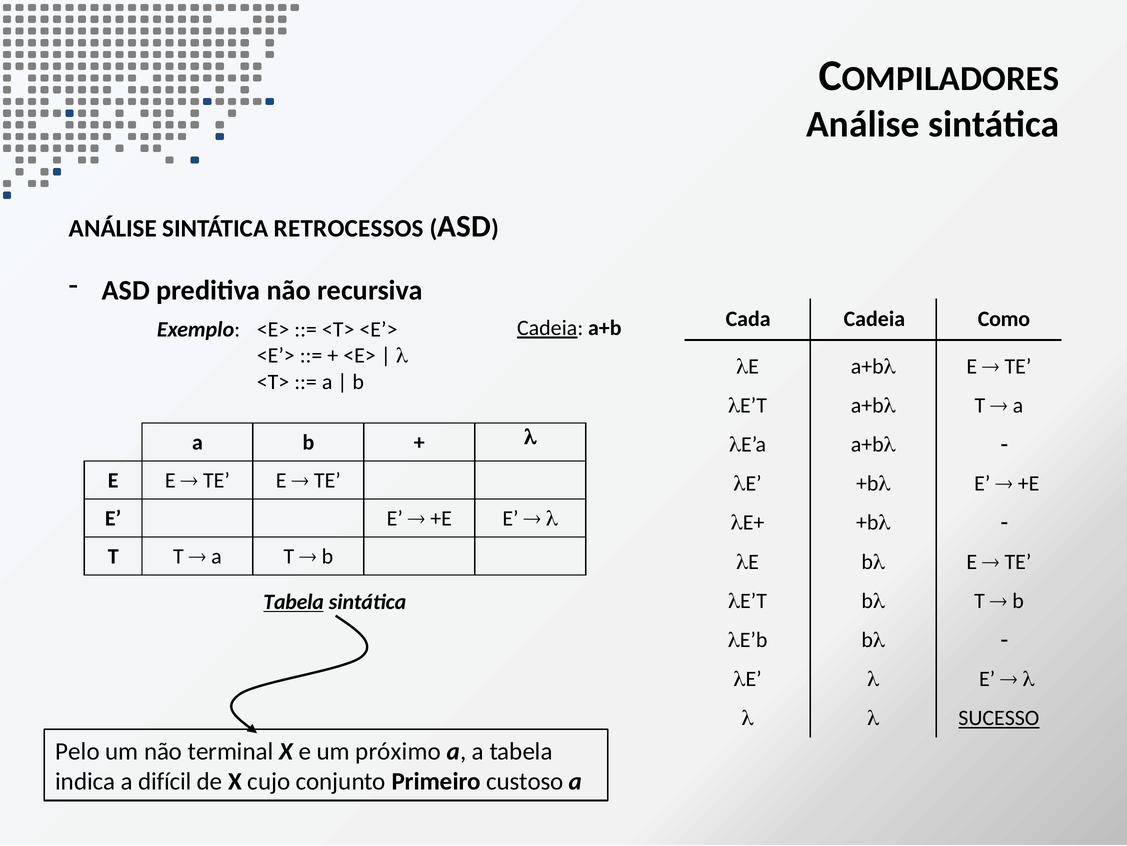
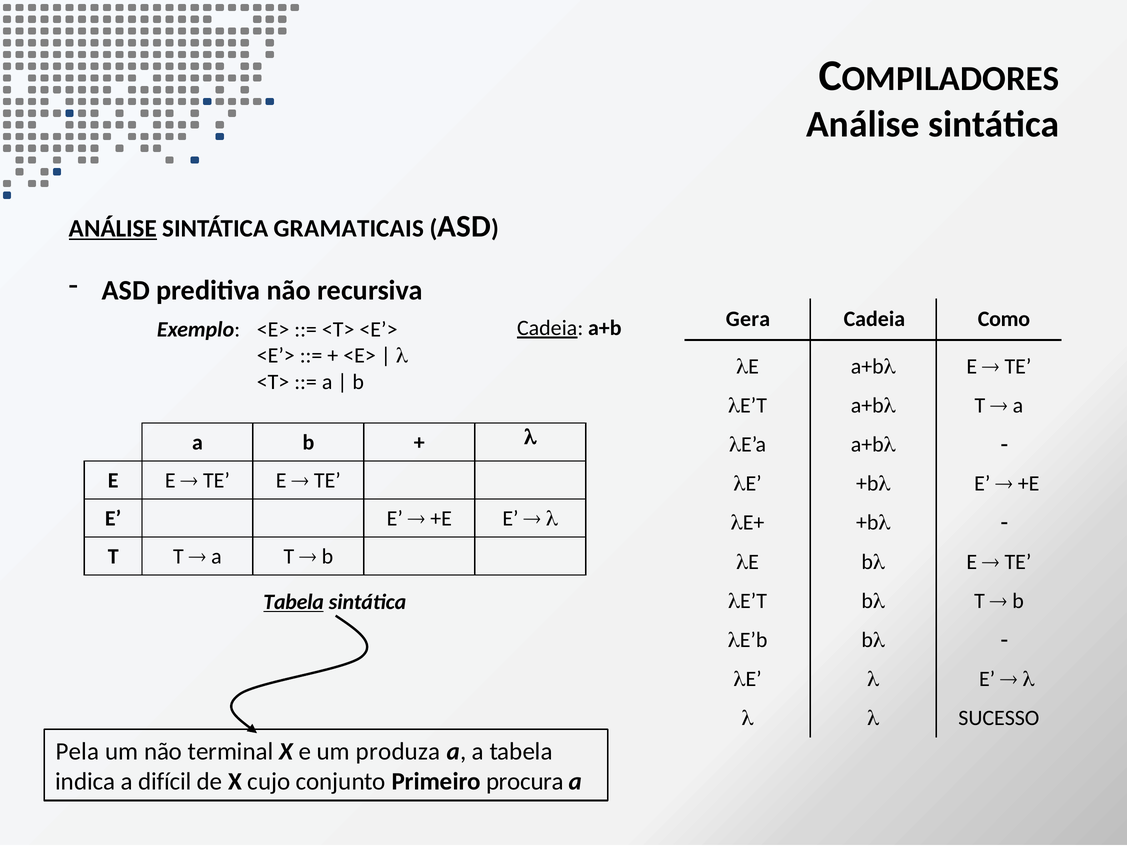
ANÁLISE at (113, 228) underline: none -> present
RETROCESSOS: RETROCESSOS -> GRAMATICAIS
Cada: Cada -> Gera
SUCESSO underline: present -> none
Pelo: Pelo -> Pela
próximo: próximo -> produza
custoso: custoso -> procura
